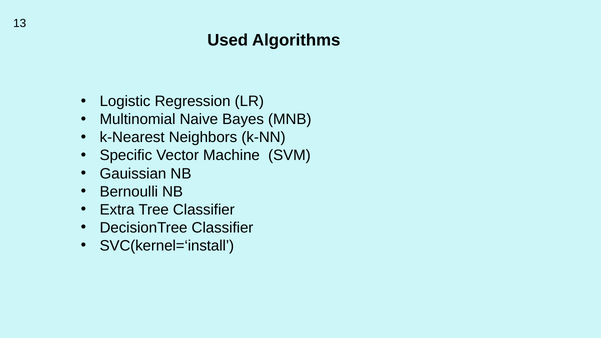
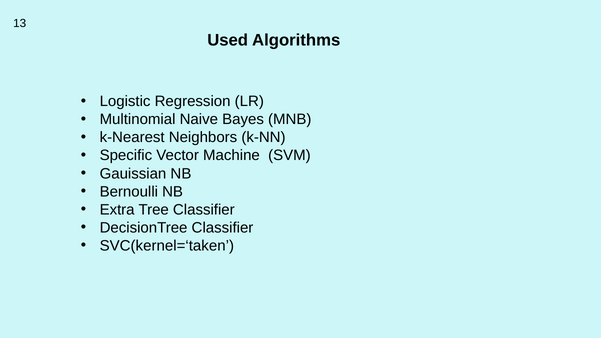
SVC(kernel=‘install: SVC(kernel=‘install -> SVC(kernel=‘taken
